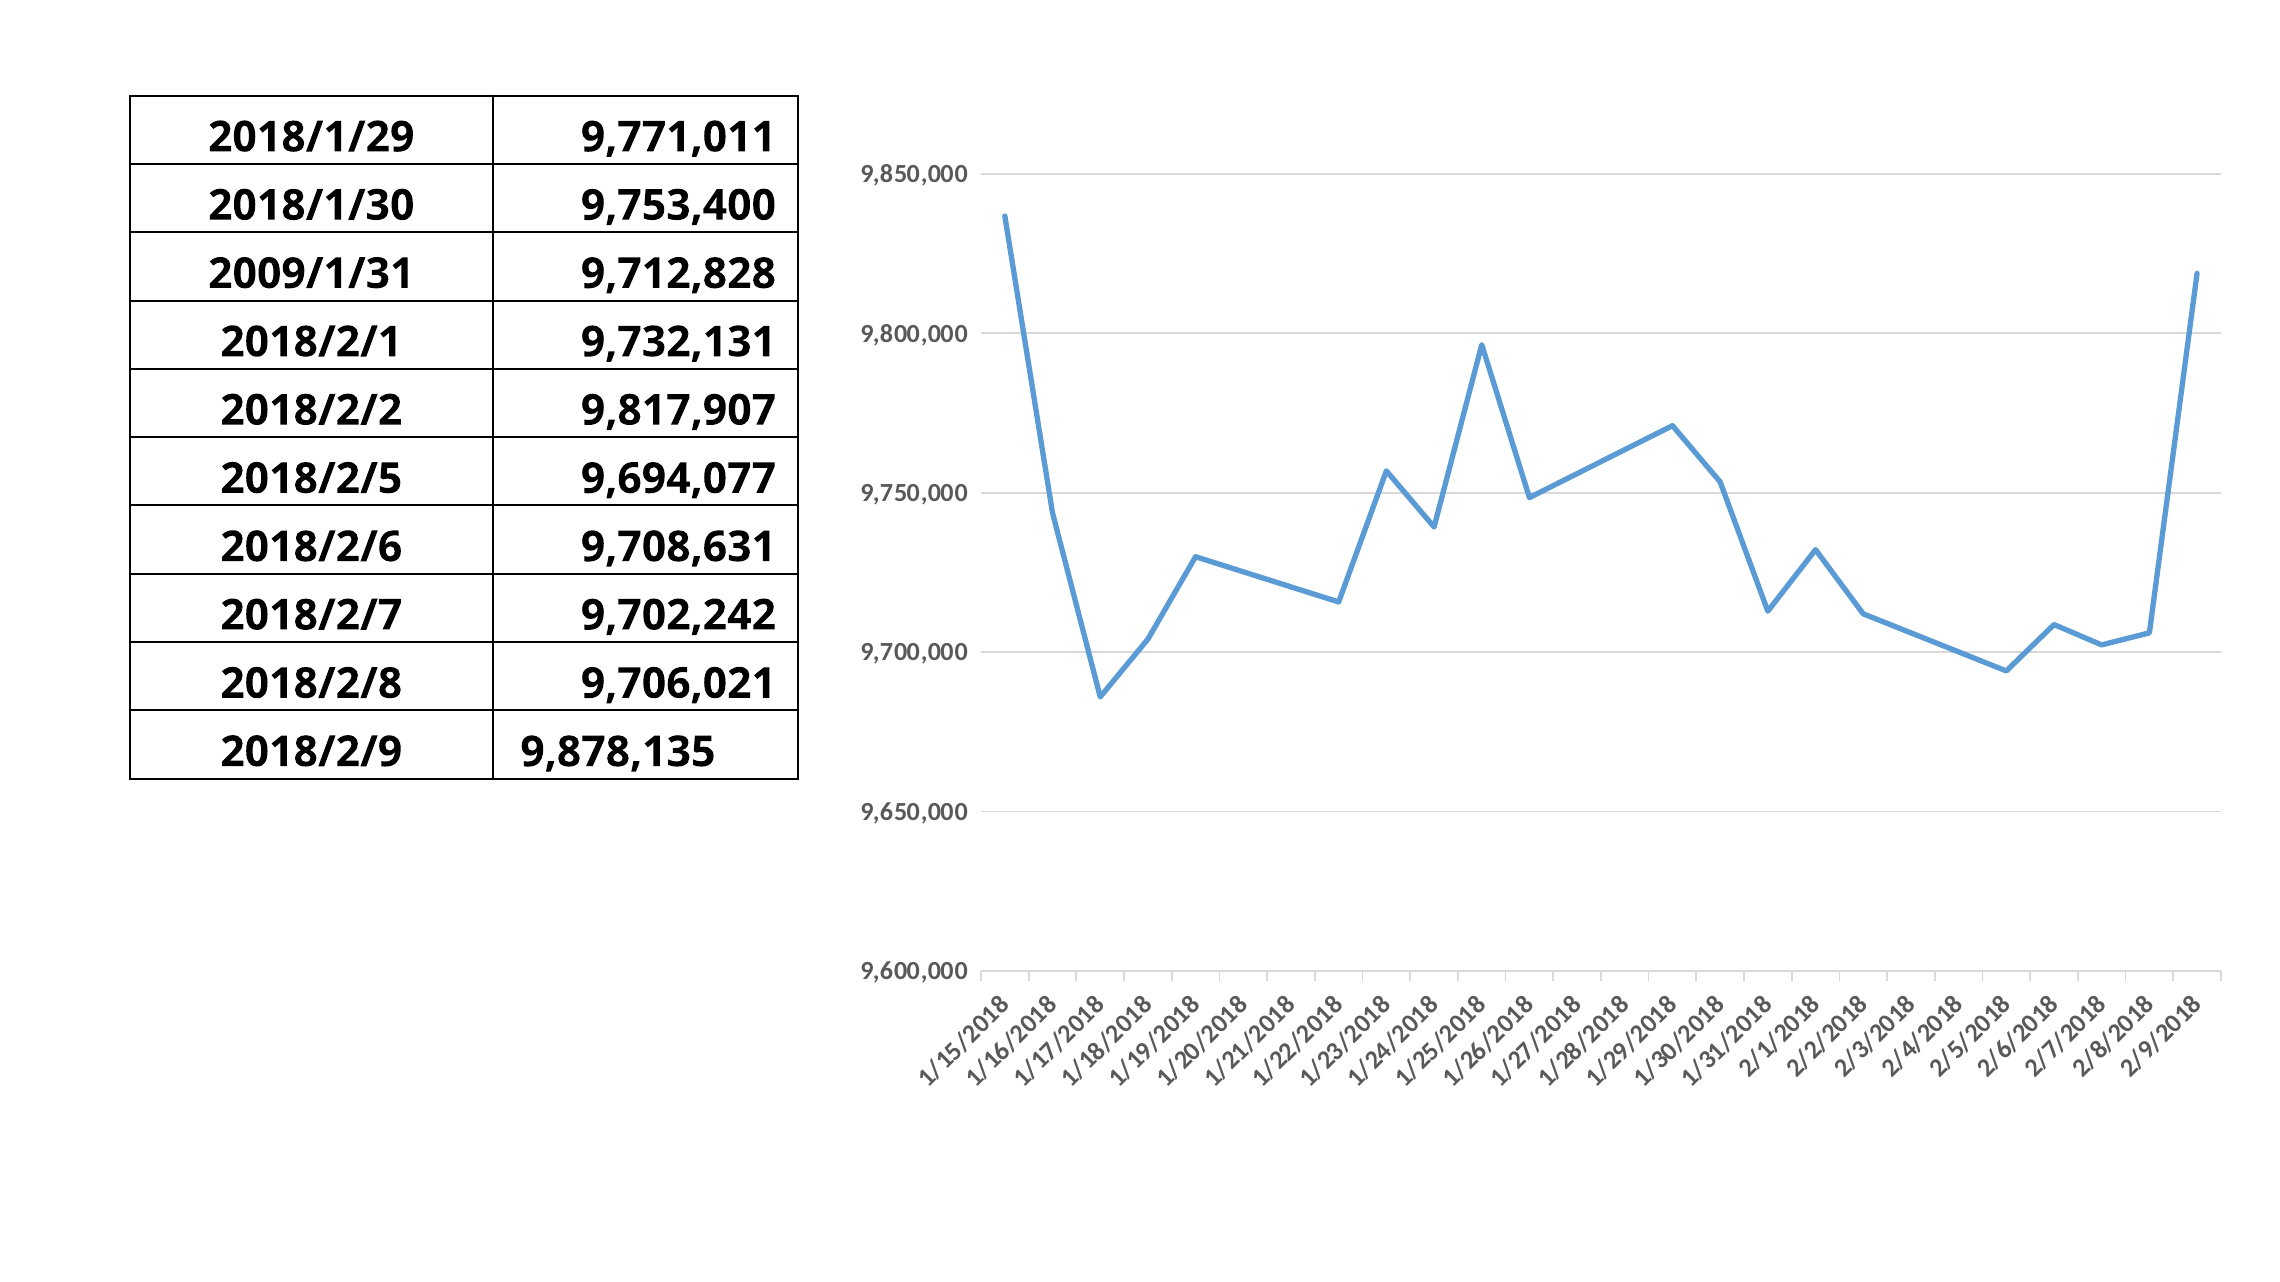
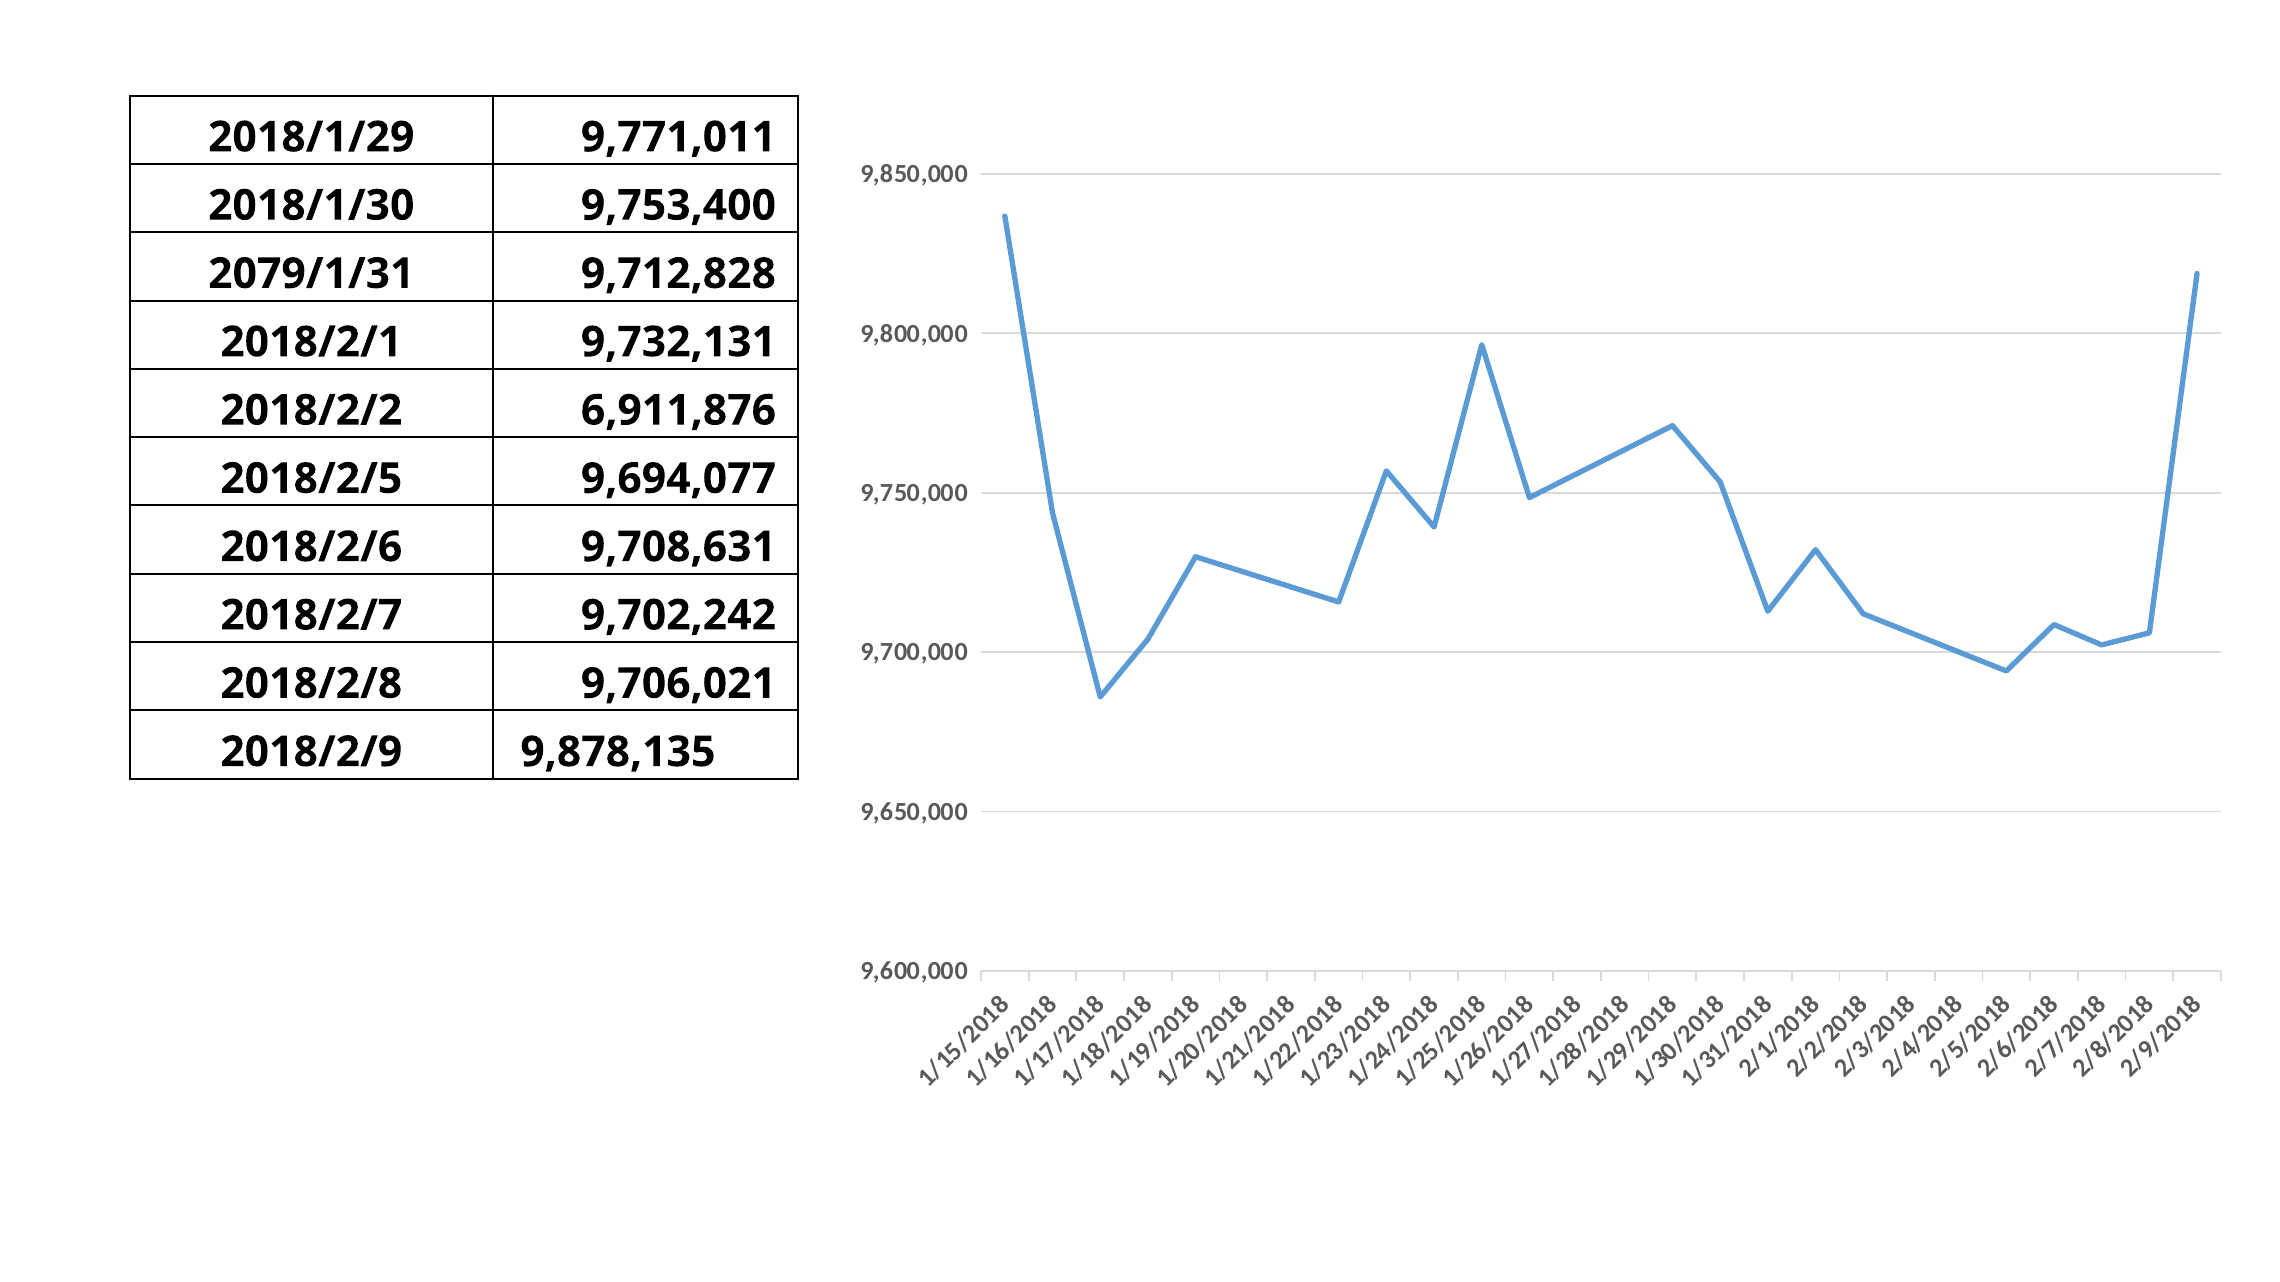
2009/1/31: 2009/1/31 -> 2079/1/31
9,817,907: 9,817,907 -> 6,911,876
